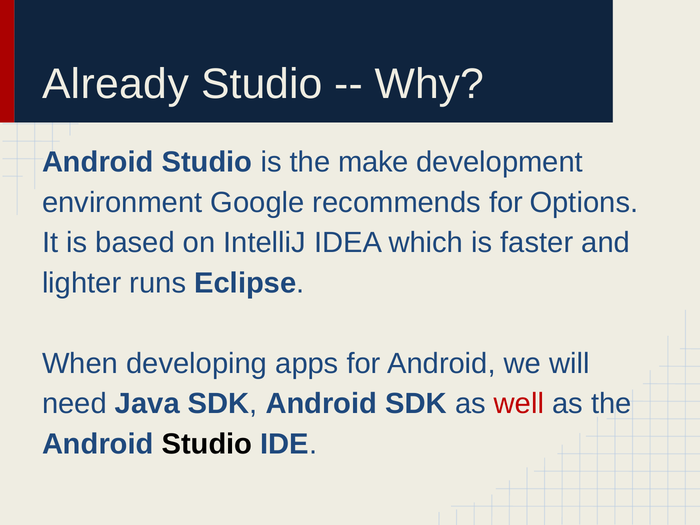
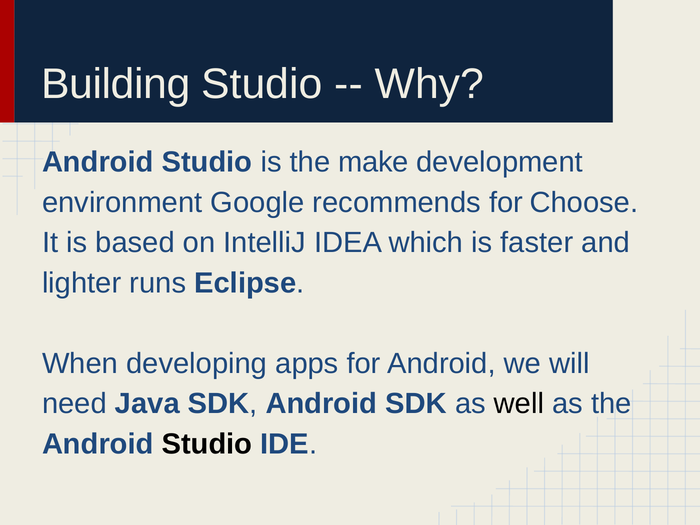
Already: Already -> Building
Options: Options -> Choose
well colour: red -> black
